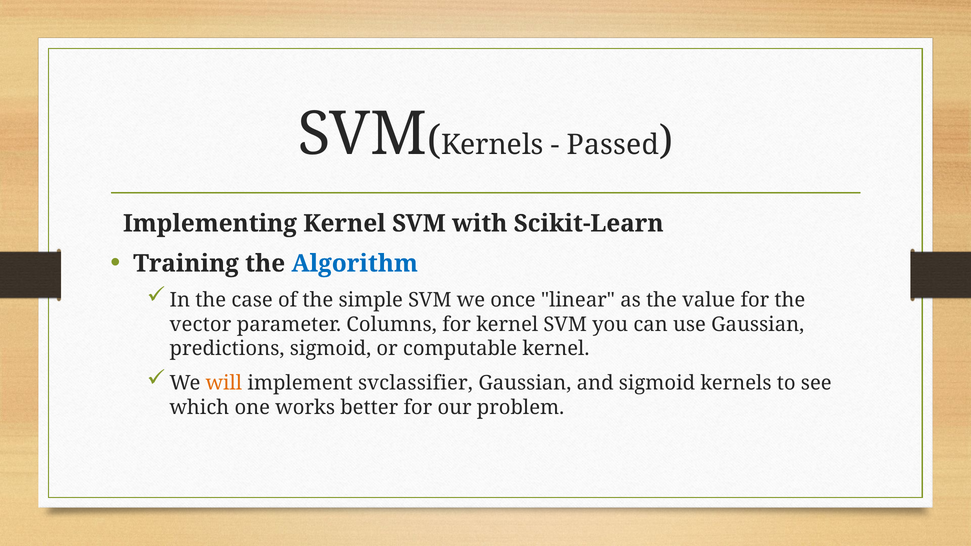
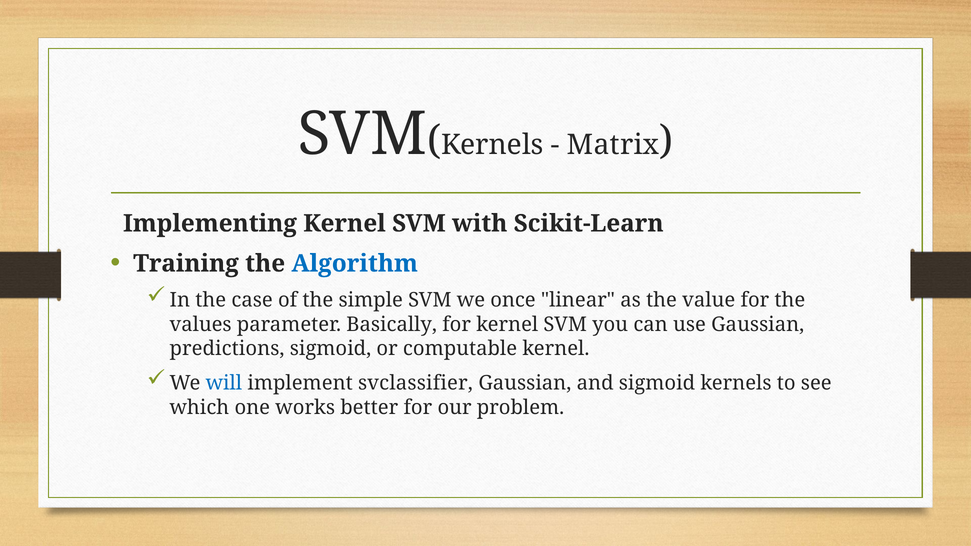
Passed: Passed -> Matrix
vector: vector -> values
Columns: Columns -> Basically
will colour: orange -> blue
